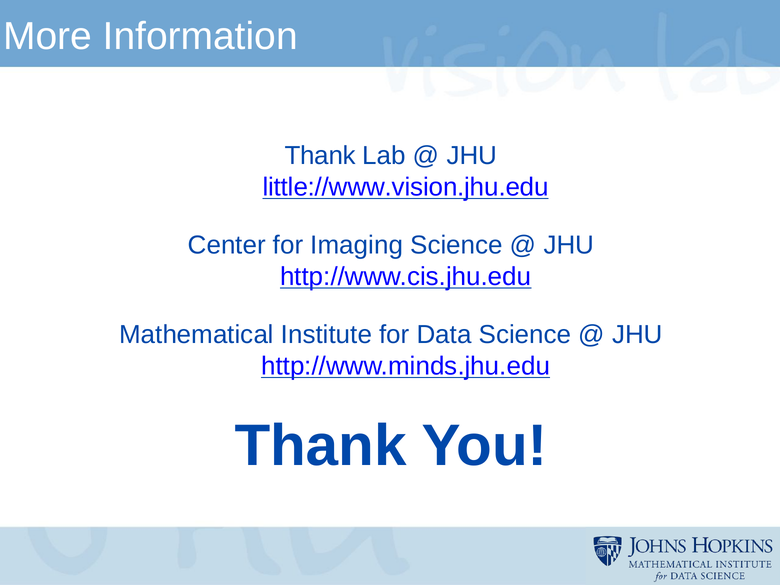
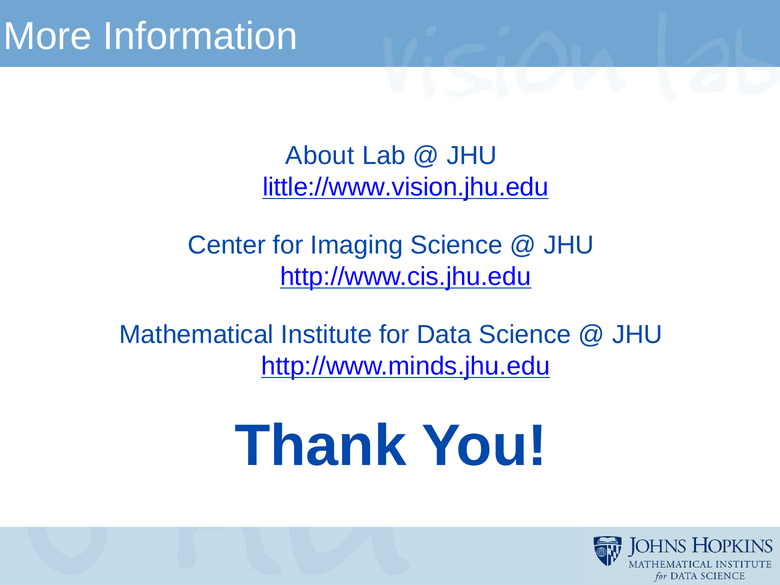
Thank at (320, 156): Thank -> About
